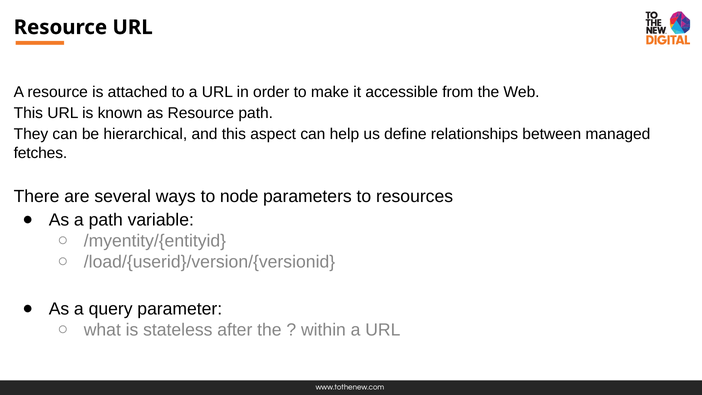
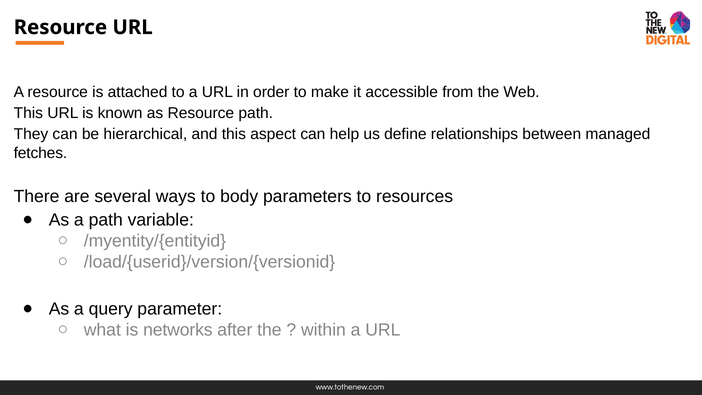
node: node -> body
stateless: stateless -> networks
